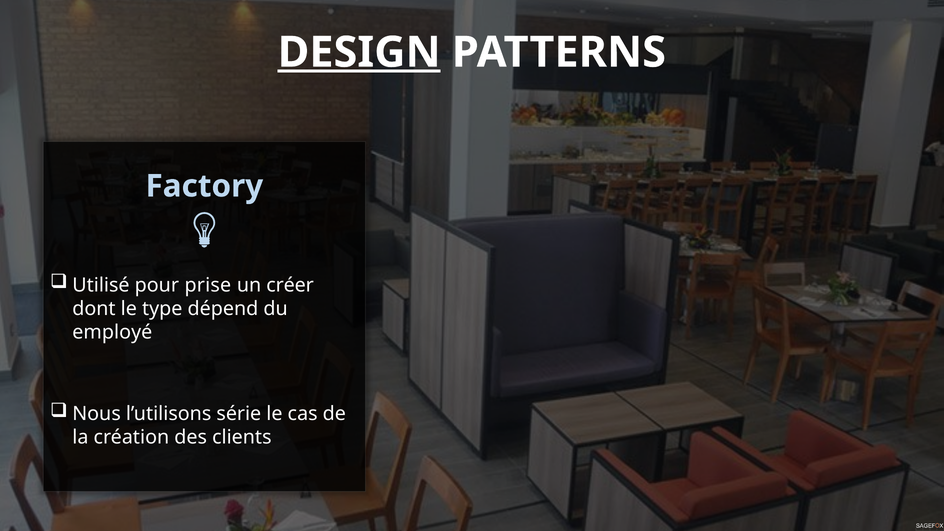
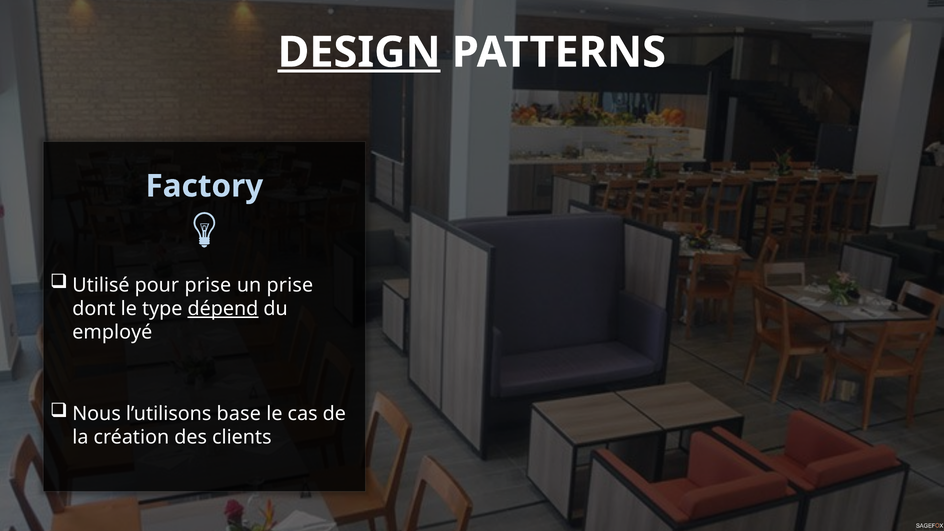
un créer: créer -> prise
dépend underline: none -> present
série: série -> base
